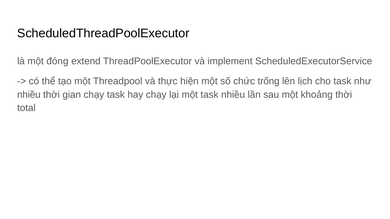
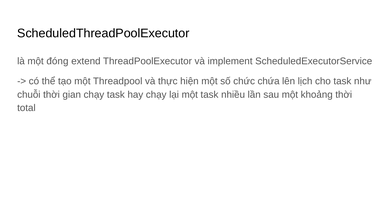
trống: trống -> chứa
nhiều at (29, 95): nhiều -> chuỗi
